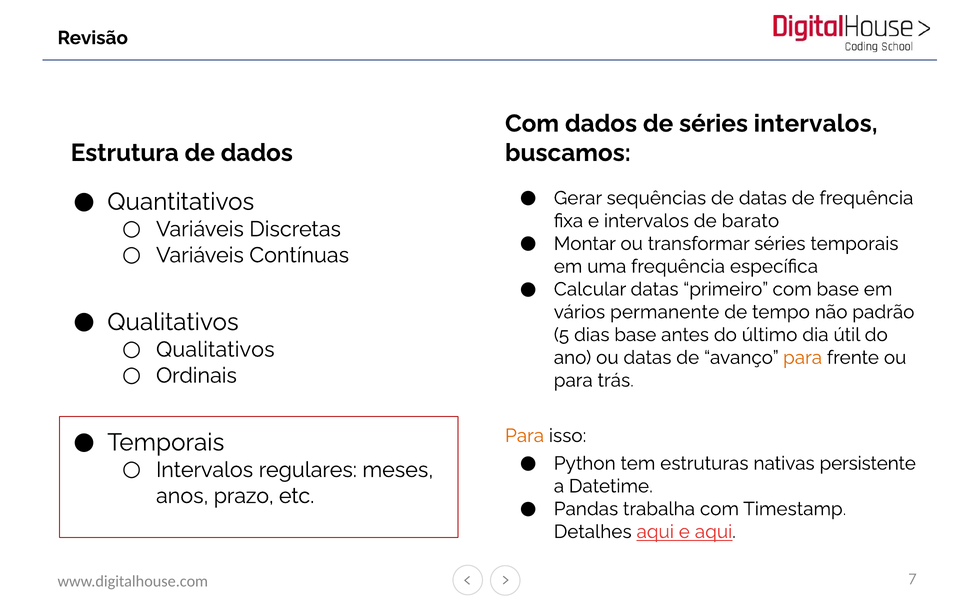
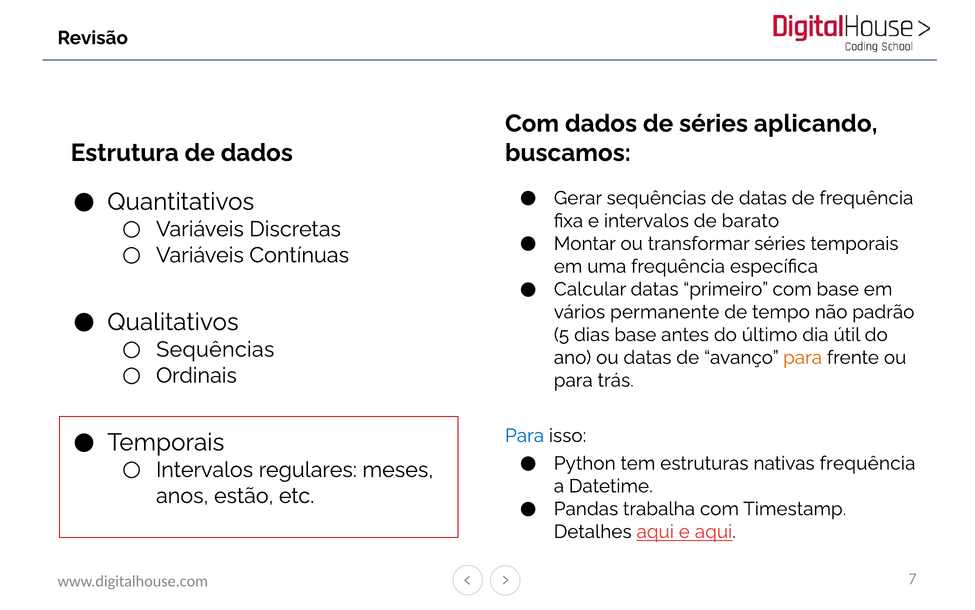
séries intervalos: intervalos -> aplicando
Qualitativos at (215, 349): Qualitativos -> Sequências
Para at (525, 435) colour: orange -> blue
nativas persistente: persistente -> frequência
prazo: prazo -> estão
